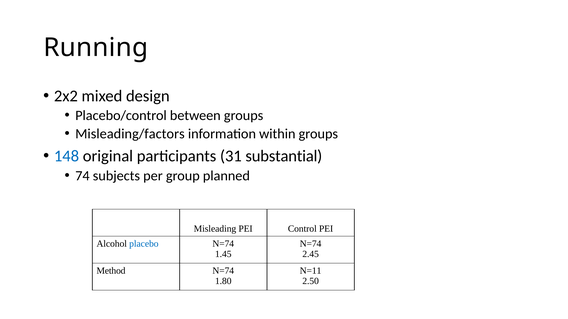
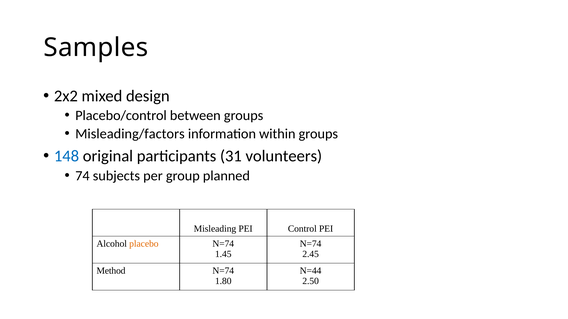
Running: Running -> Samples
substantial: substantial -> volunteers
placebo colour: blue -> orange
N=11: N=11 -> N=44
